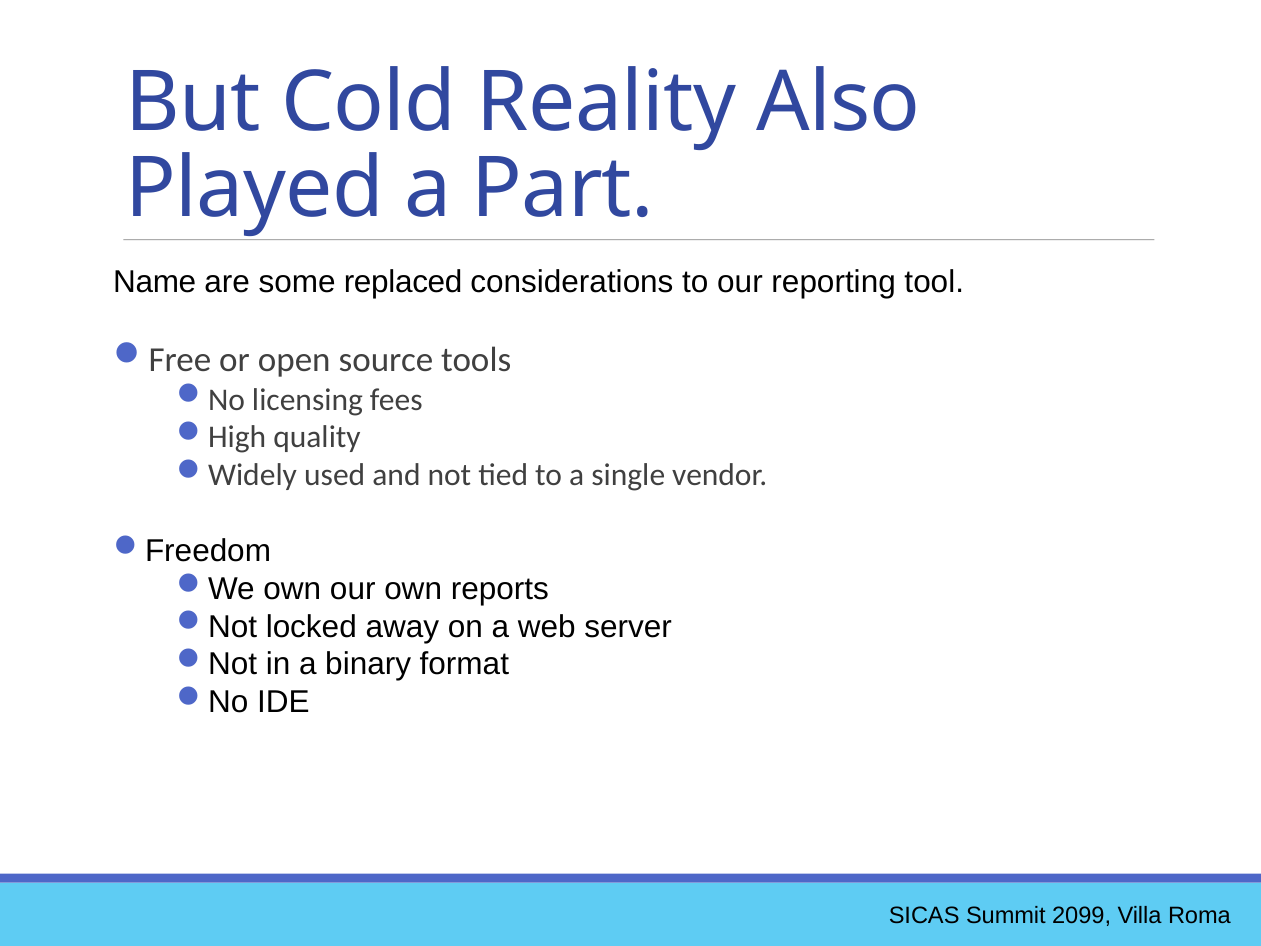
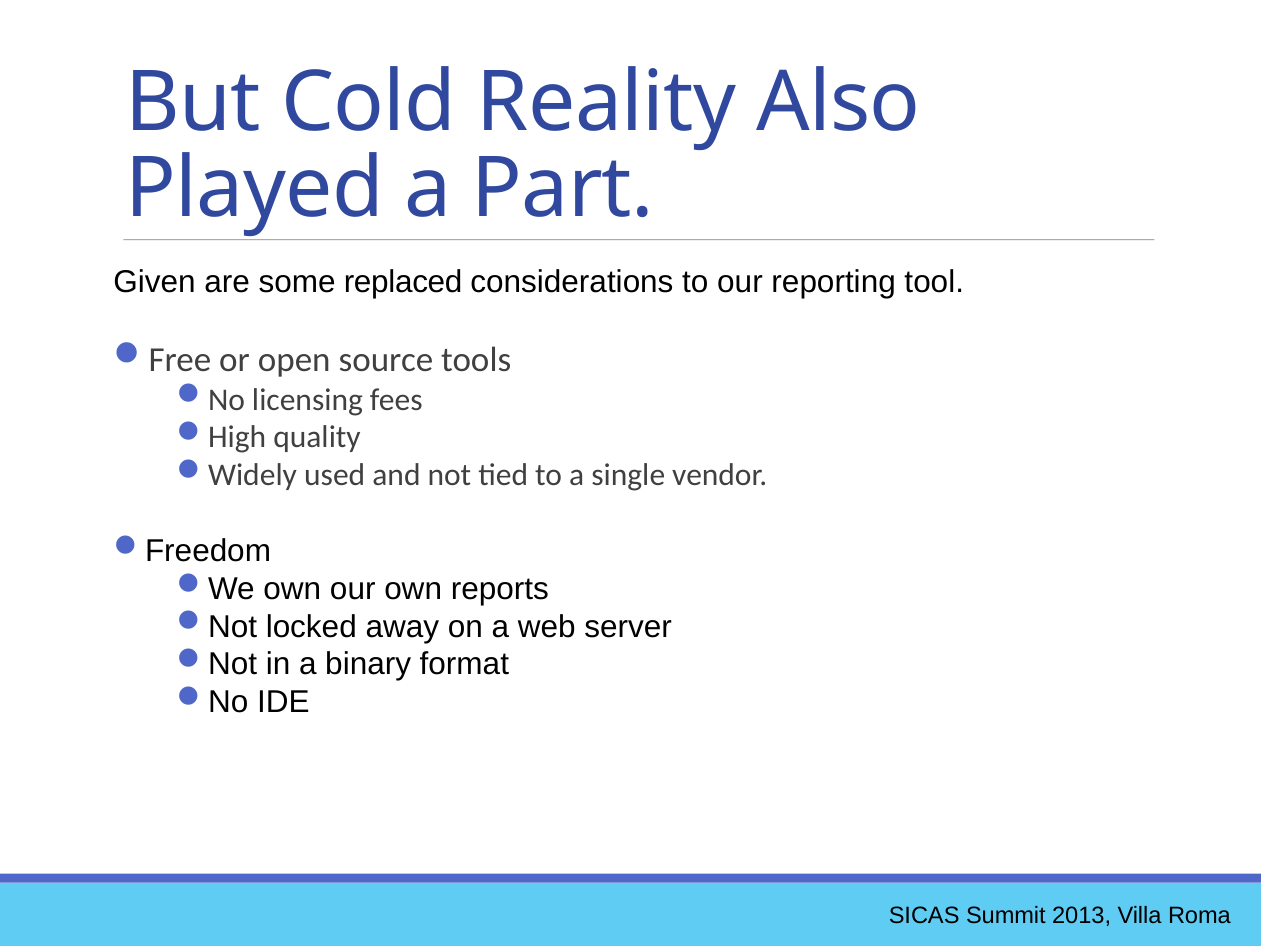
Name: Name -> Given
2099: 2099 -> 2013
